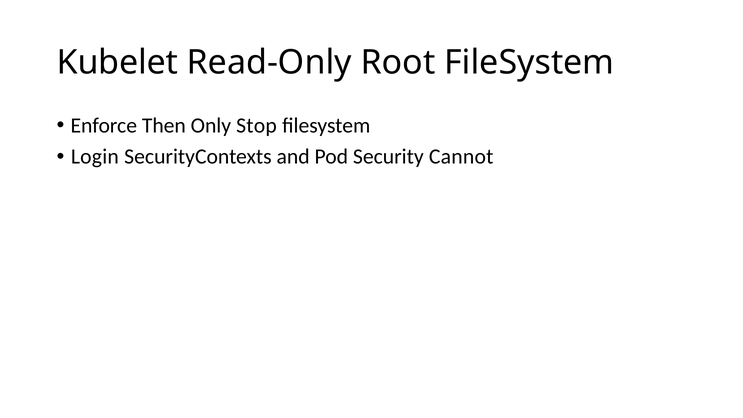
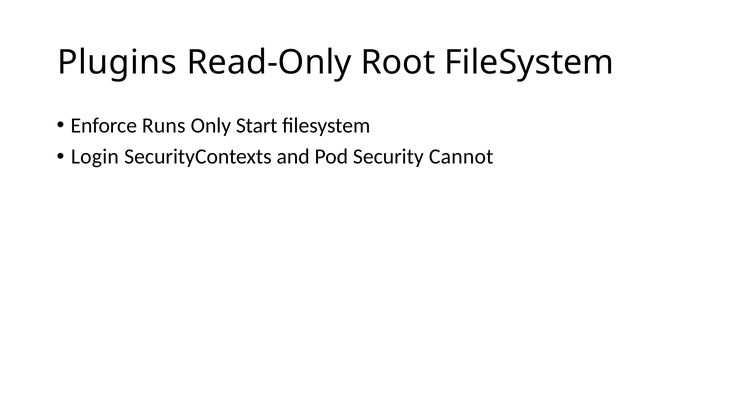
Kubelet: Kubelet -> Plugins
Then: Then -> Runs
Stop: Stop -> Start
